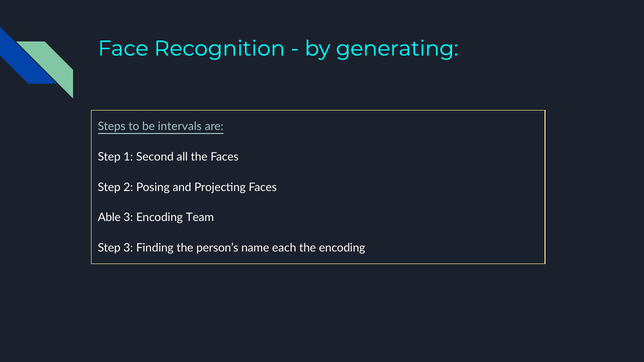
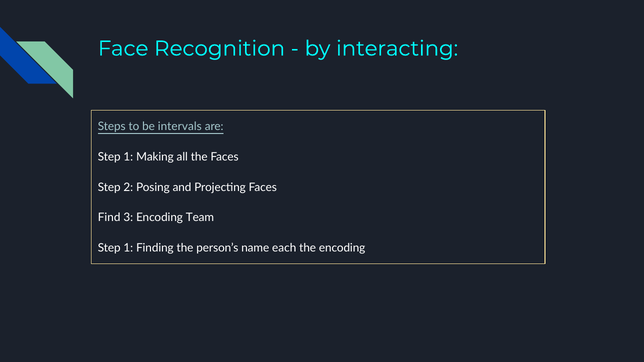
generating: generating -> interacting
Second: Second -> Making
Able: Able -> Find
3 at (128, 248): 3 -> 1
